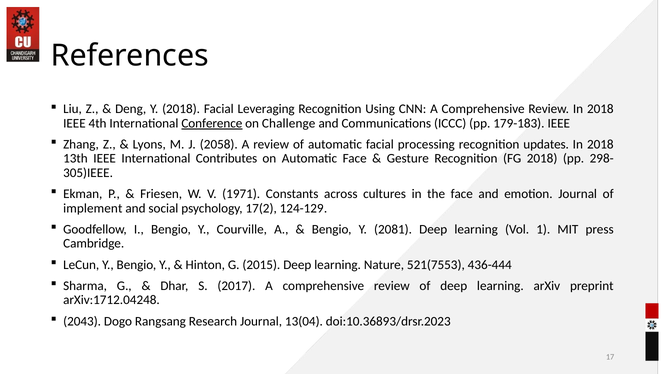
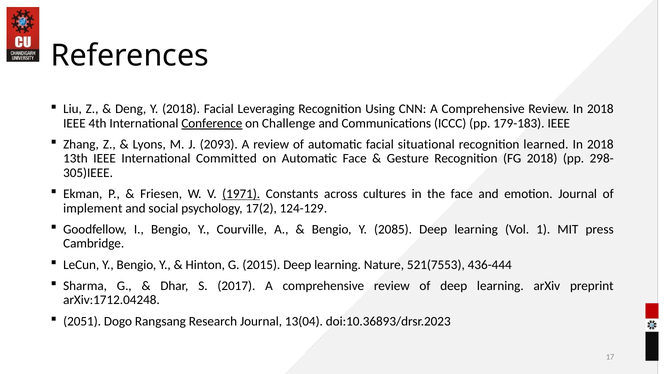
2058: 2058 -> 2093
processing: processing -> situational
updates: updates -> learned
Contributes: Contributes -> Committed
1971 underline: none -> present
2081: 2081 -> 2085
2043: 2043 -> 2051
